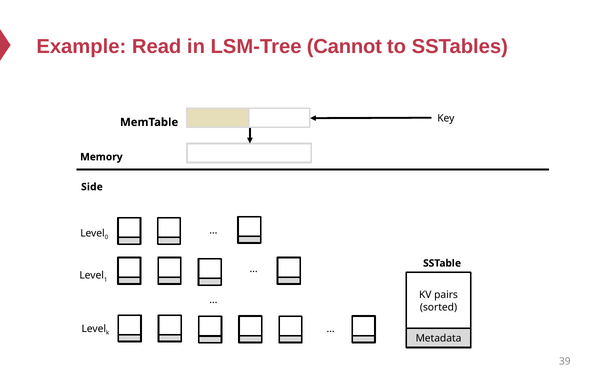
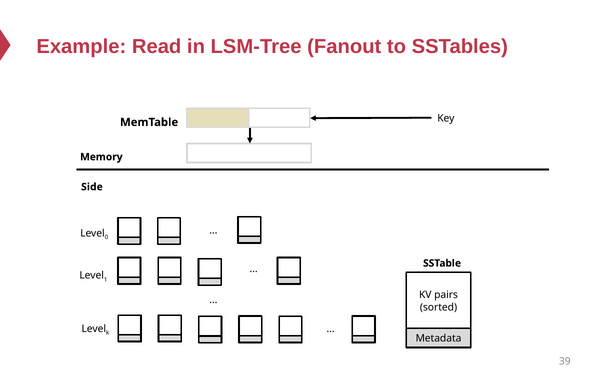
Cannot: Cannot -> Fanout
